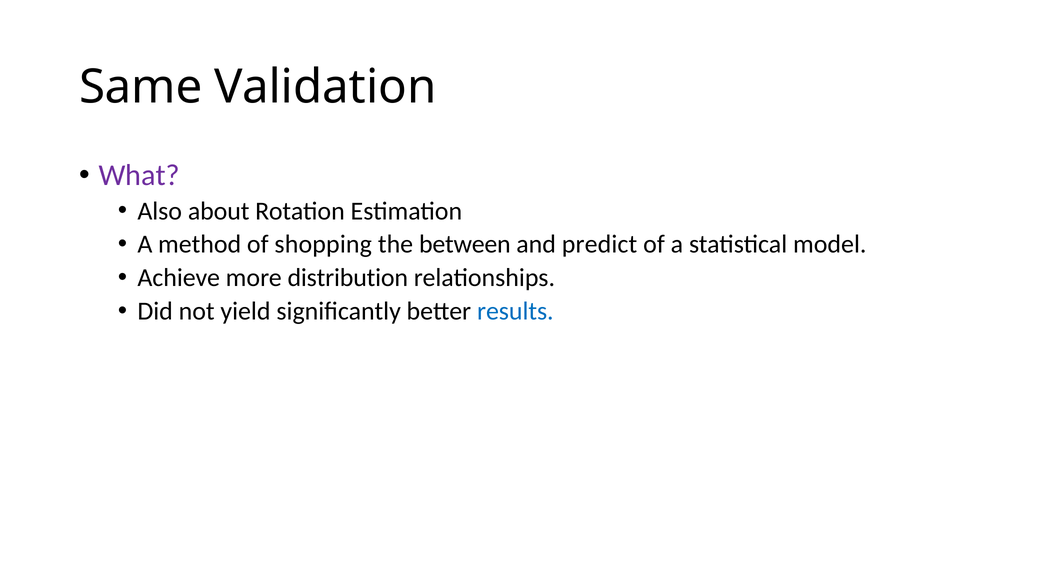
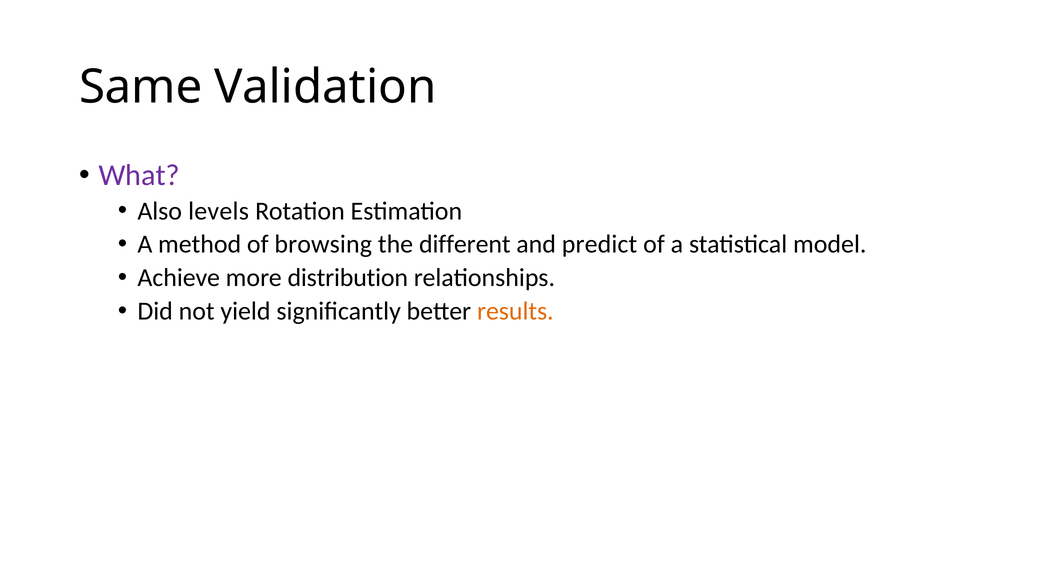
about: about -> levels
shopping: shopping -> browsing
between: between -> different
results colour: blue -> orange
